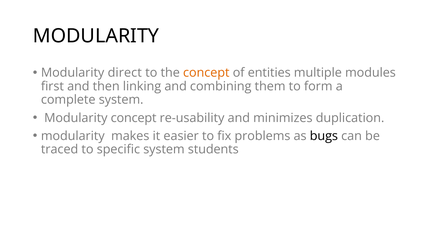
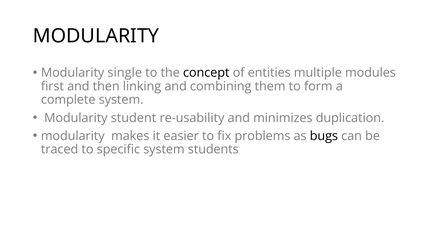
direct: direct -> single
concept at (206, 73) colour: orange -> black
Modularity concept: concept -> student
